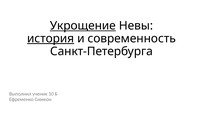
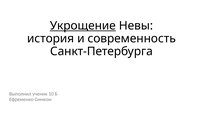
история underline: present -> none
